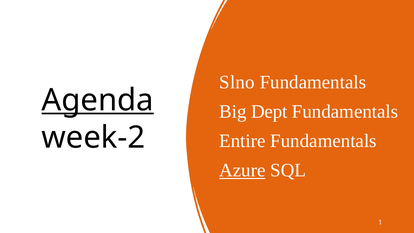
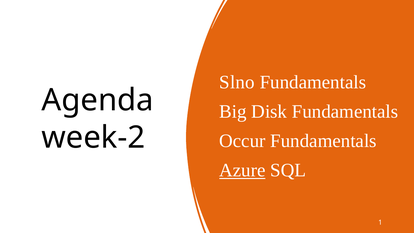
Agenda underline: present -> none
Dept: Dept -> Disk
Entire: Entire -> Occur
